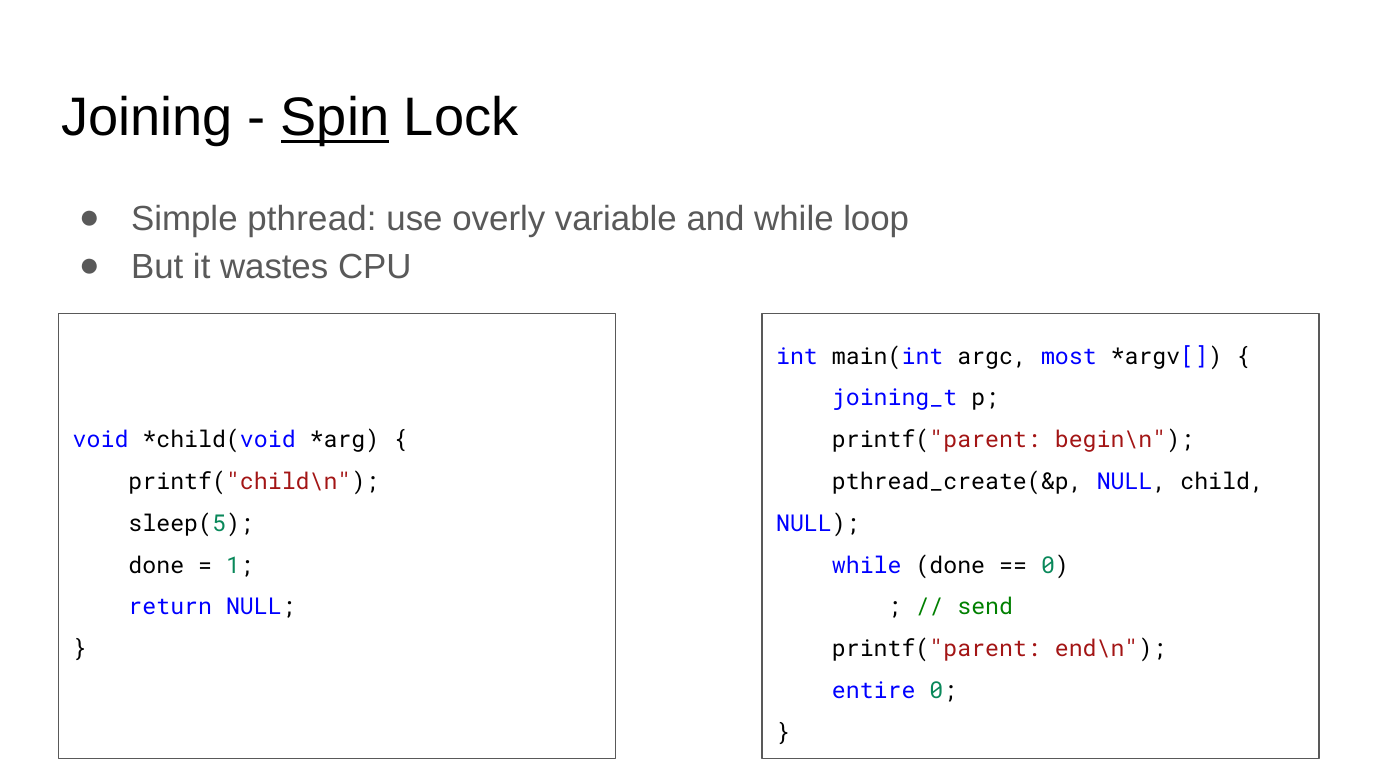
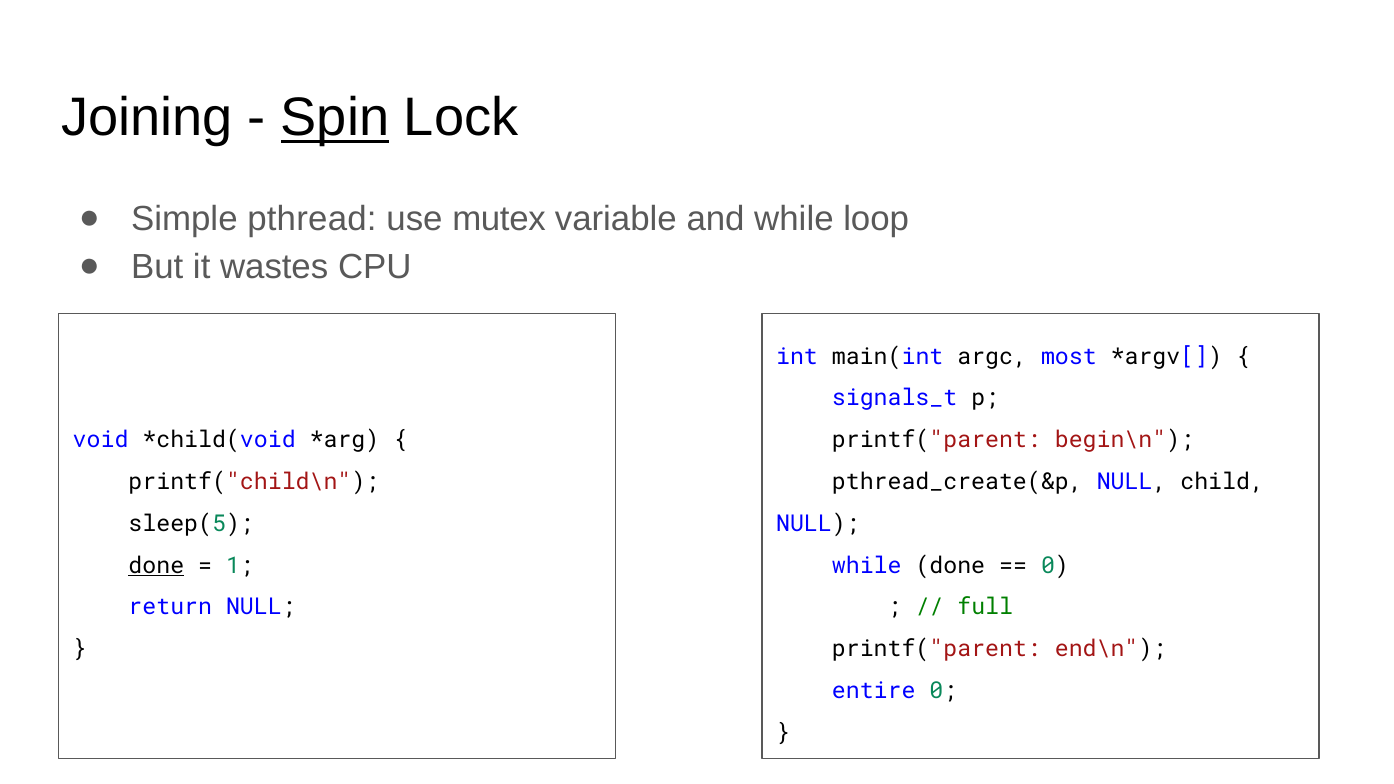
overly: overly -> mutex
joining_t: joining_t -> signals_t
done at (156, 566) underline: none -> present
send: send -> full
